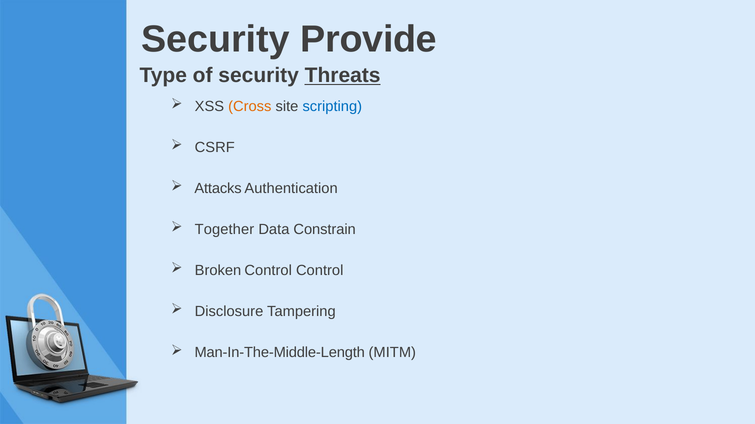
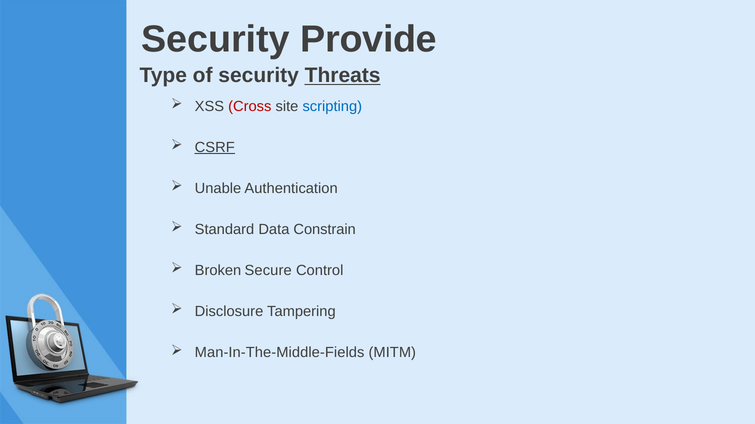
Cross colour: orange -> red
CSRF underline: none -> present
Attacks: Attacks -> Unable
Together: Together -> Standard
Broken Control: Control -> Secure
Man-In-The-Middle-Length: Man-In-The-Middle-Length -> Man-In-The-Middle-Fields
